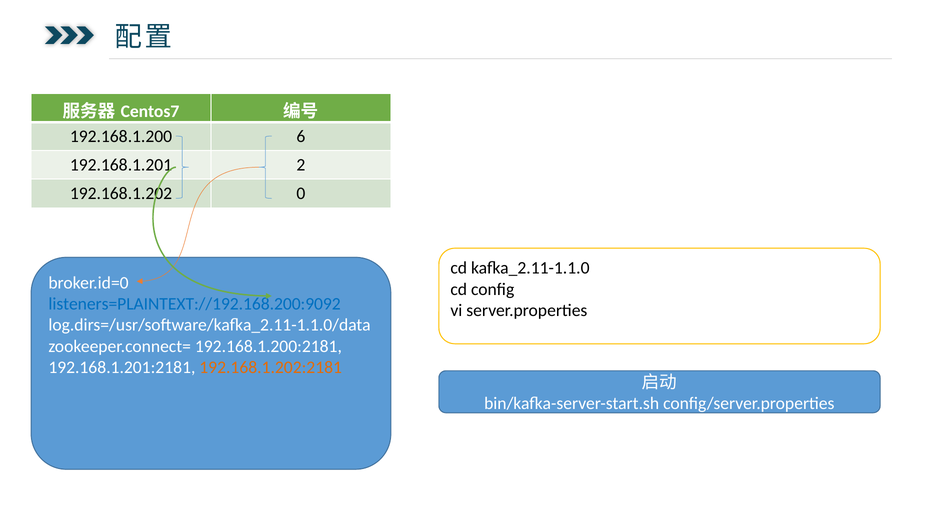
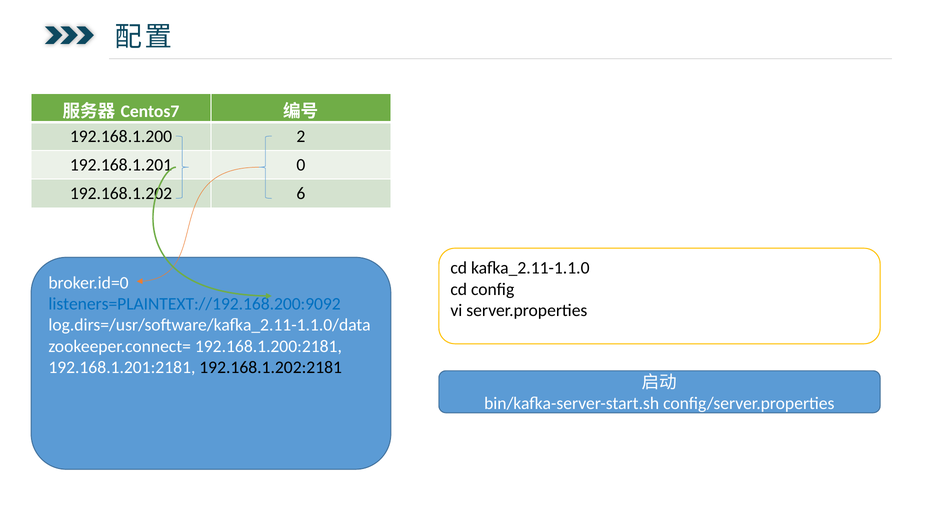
6: 6 -> 2
2: 2 -> 0
0: 0 -> 6
192.168.1.202:2181 colour: orange -> black
